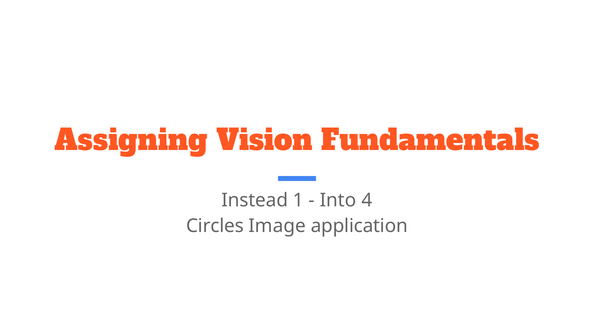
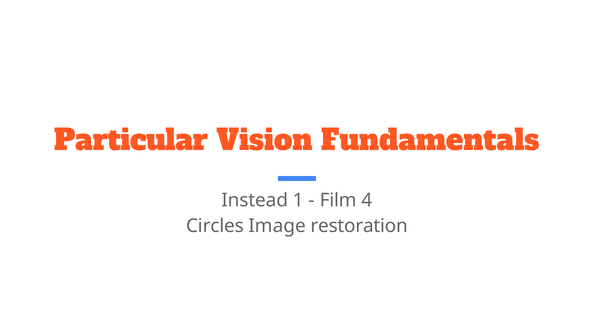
Assigning: Assigning -> Particular
Into: Into -> Film
application: application -> restoration
